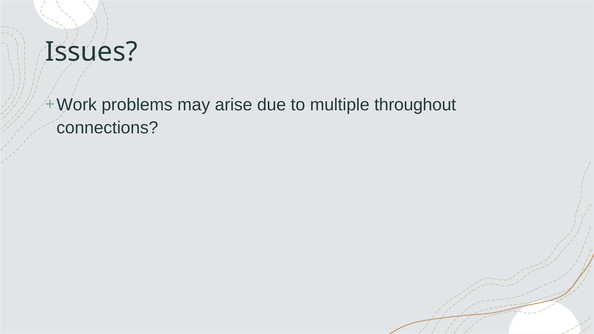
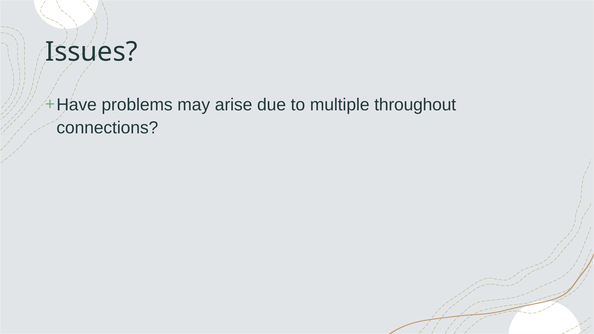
Work: Work -> Have
